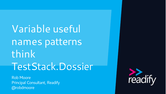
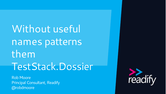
Variable: Variable -> Without
think: think -> them
